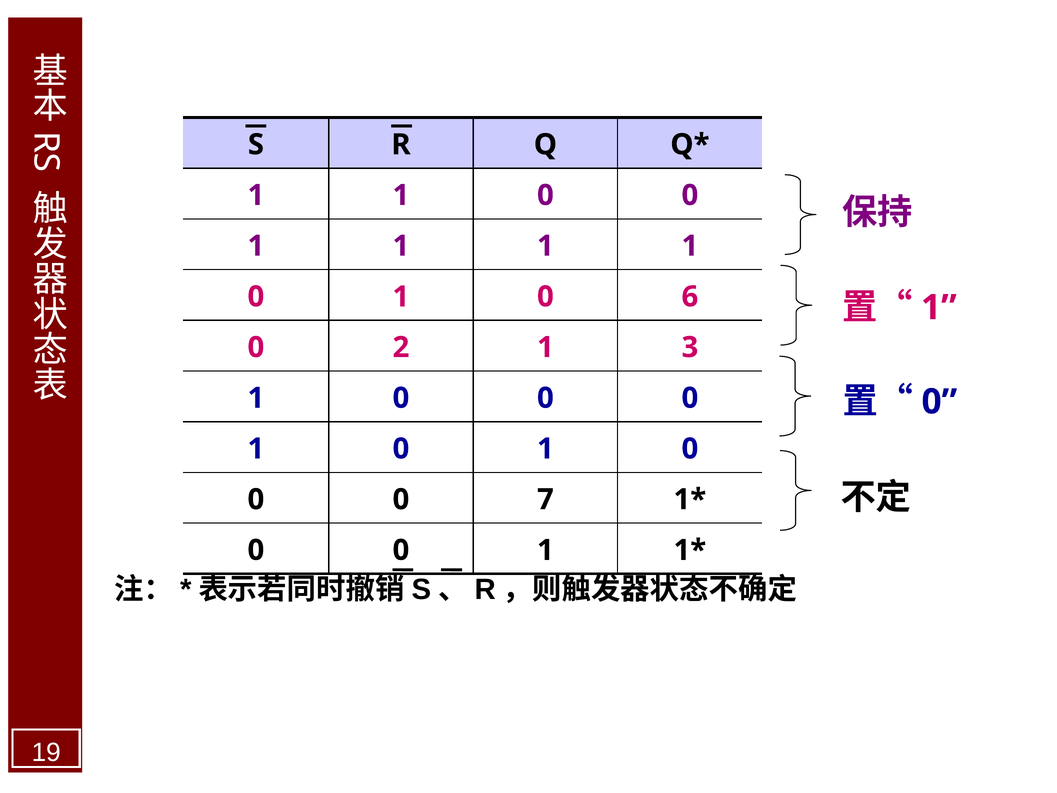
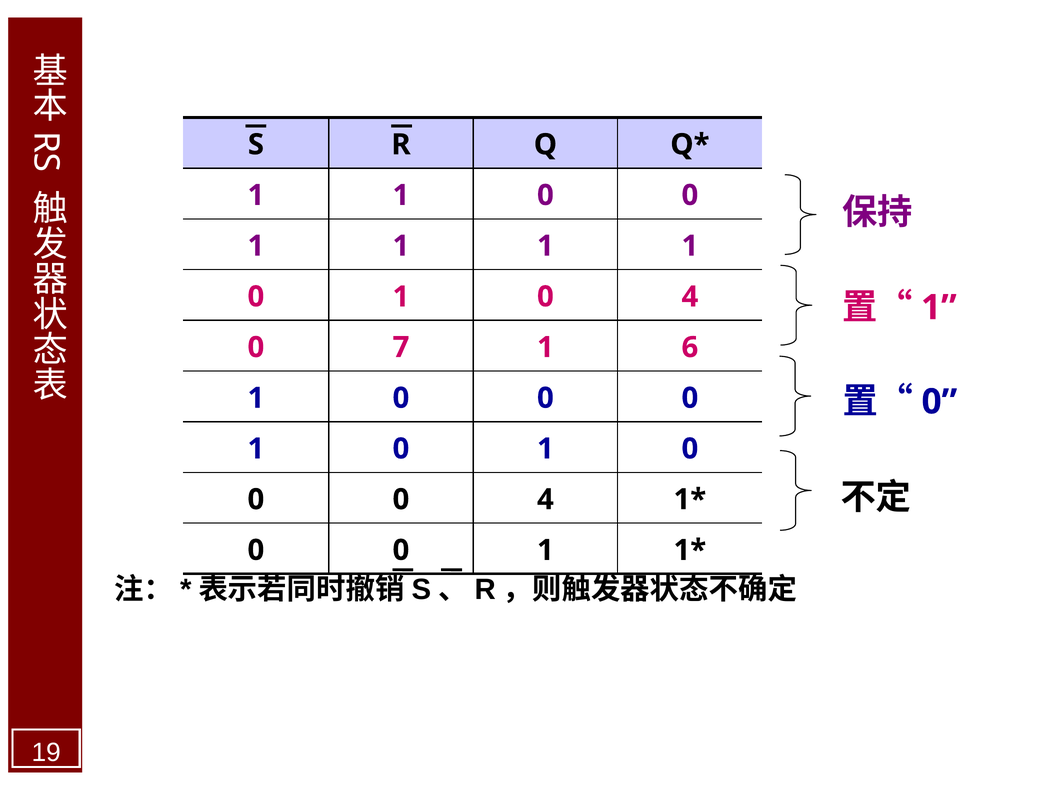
1 0 6: 6 -> 4
2: 2 -> 7
3: 3 -> 6
0 0 7: 7 -> 4
